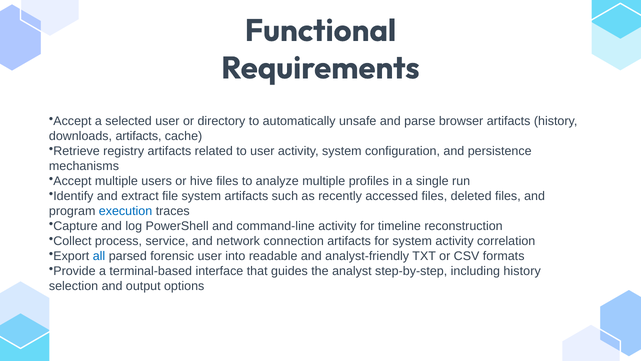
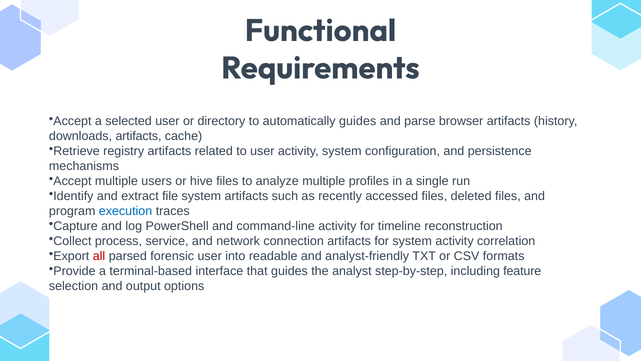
automatically unsafe: unsafe -> guides
all colour: blue -> red
including history: history -> feature
